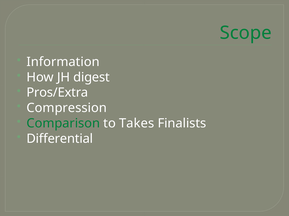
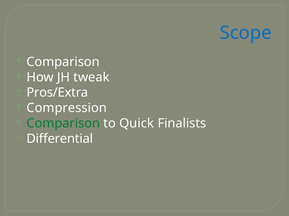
Scope colour: green -> blue
Information at (63, 62): Information -> Comparison
digest: digest -> tweak
Takes: Takes -> Quick
